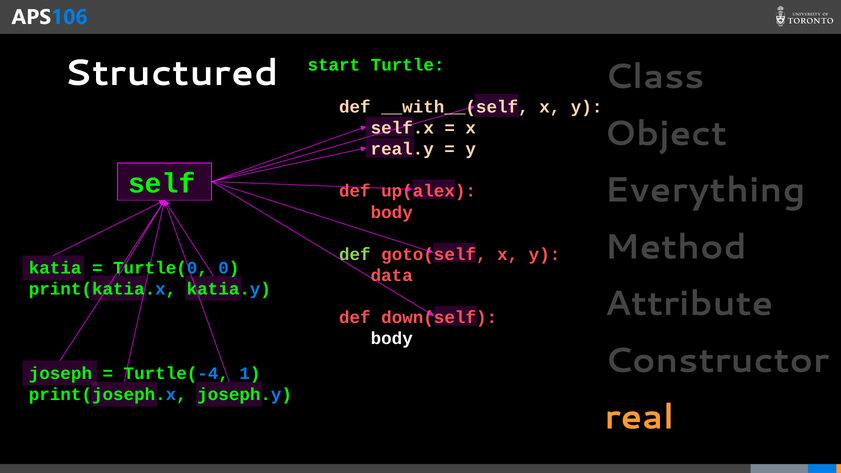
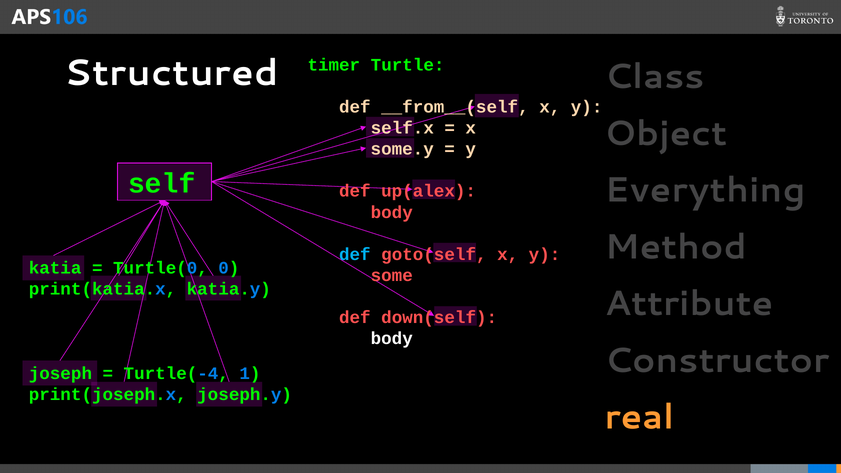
start: start -> timer
__with__(self: __with__(self -> __from__(self
real.y: real.y -> some.y
def at (355, 254) colour: light green -> light blue
data: data -> some
